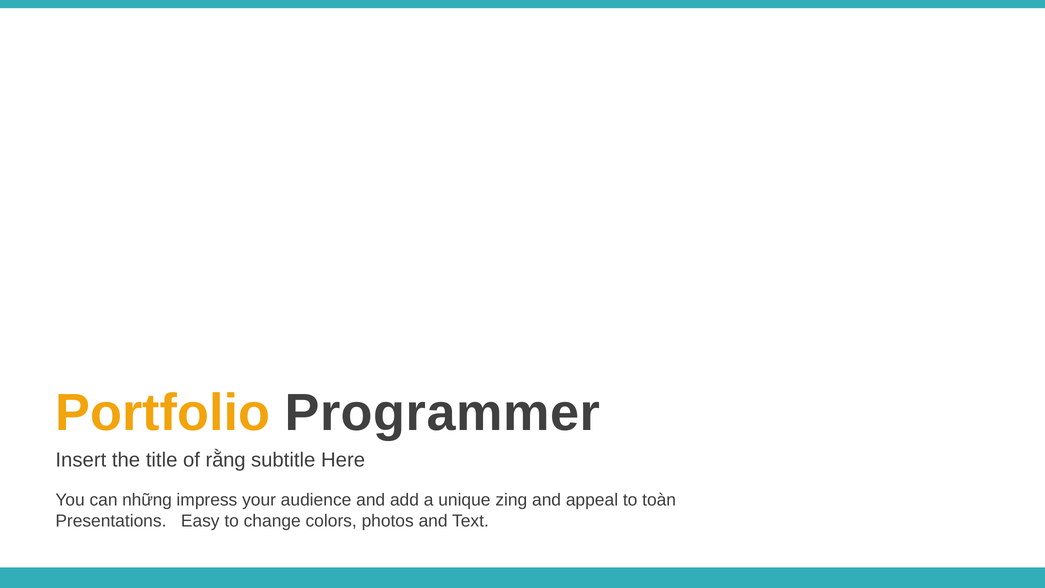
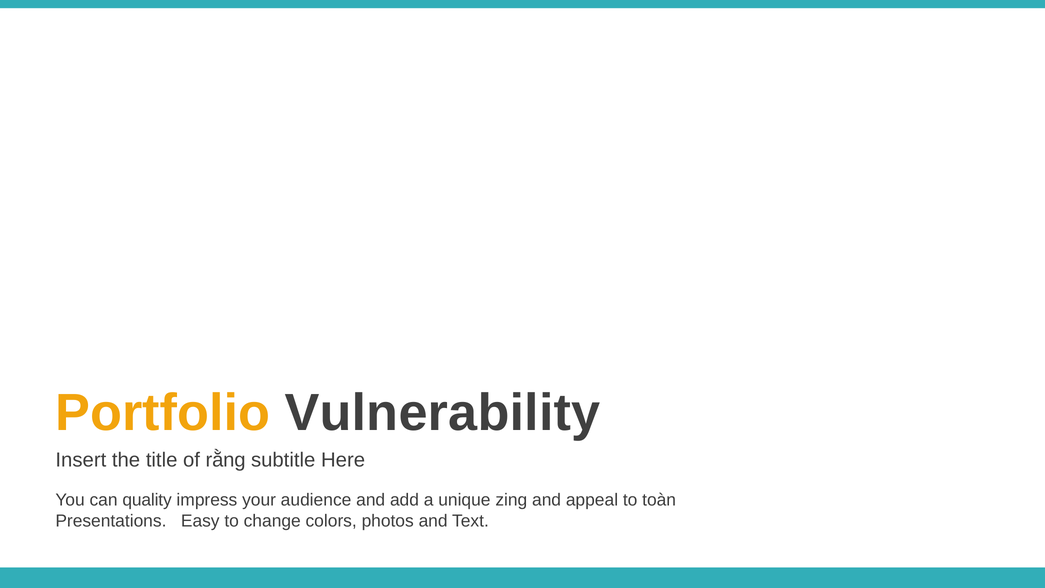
Programmer: Programmer -> Vulnerability
những: những -> quality
